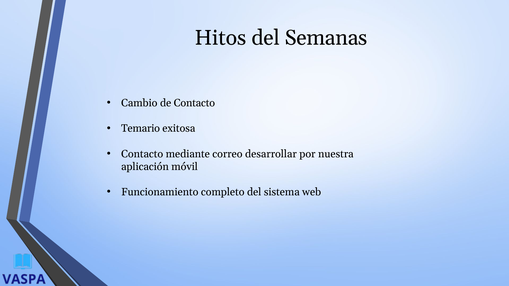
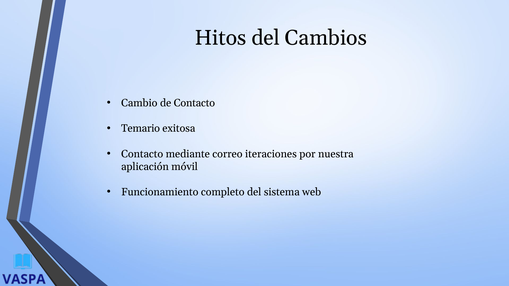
Semanas: Semanas -> Cambios
desarrollar: desarrollar -> iteraciones
